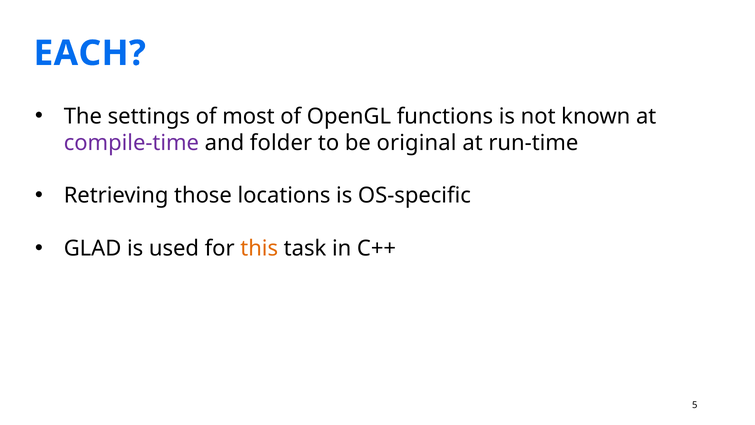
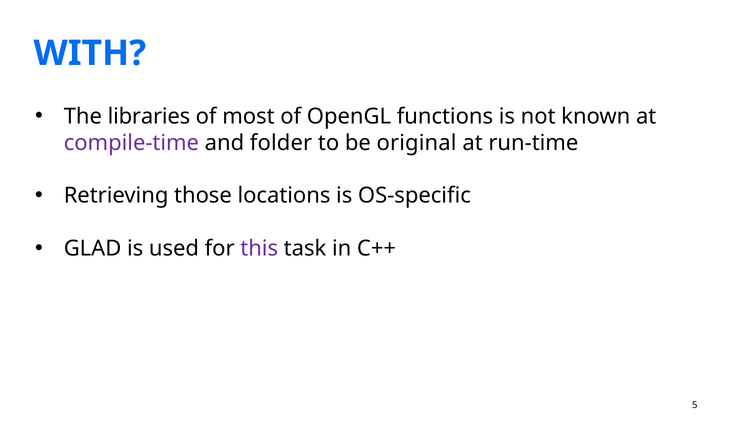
EACH: EACH -> WITH
settings: settings -> libraries
this colour: orange -> purple
